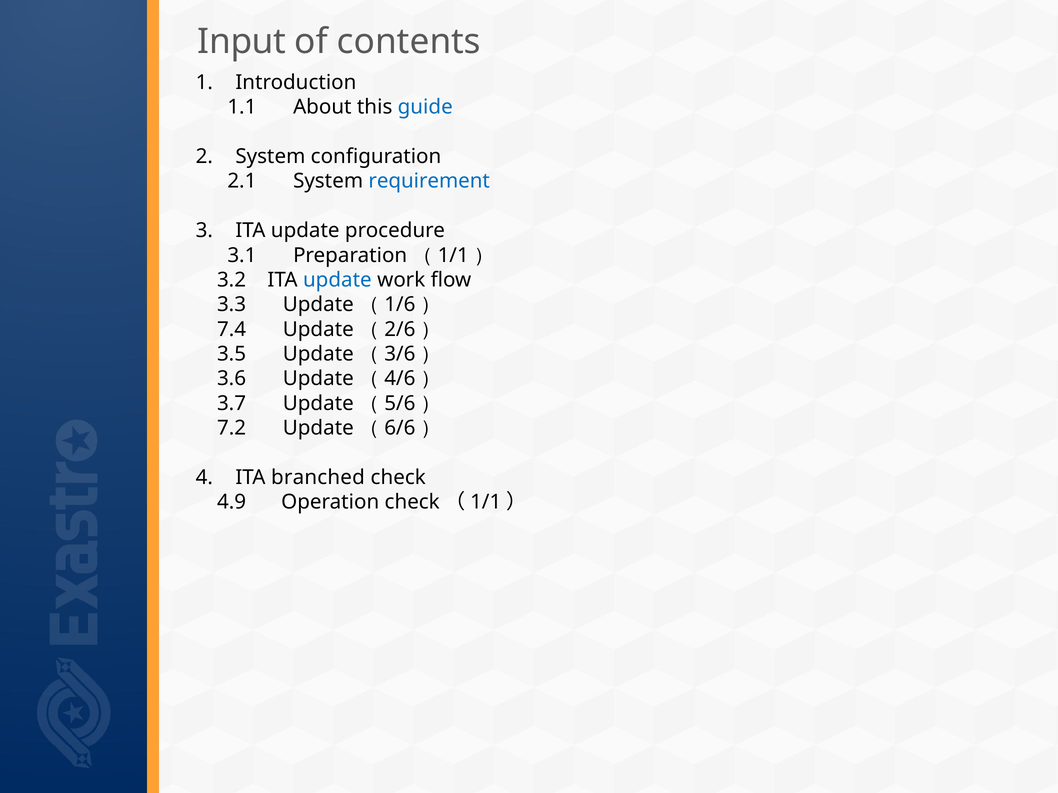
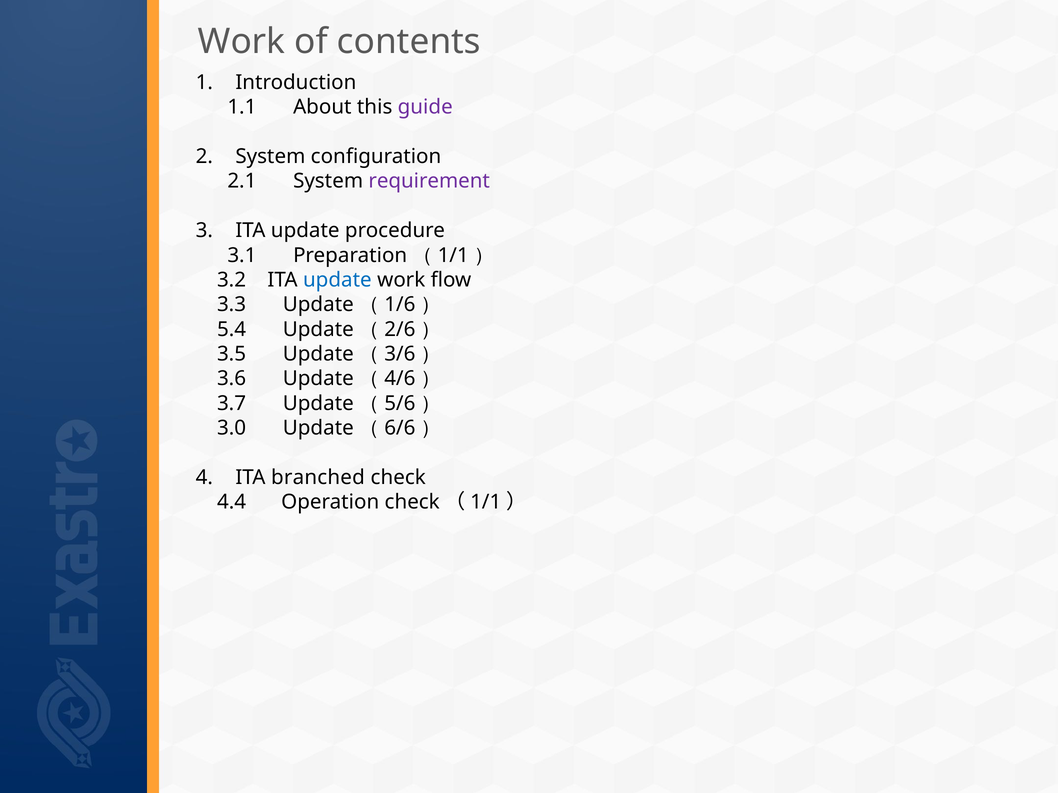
Input at (242, 42): Input -> Work
guide colour: blue -> purple
requirement colour: blue -> purple
7.4: 7.4 -> 5.4
7.2: 7.2 -> 3.0
4.9: 4.9 -> 4.4
